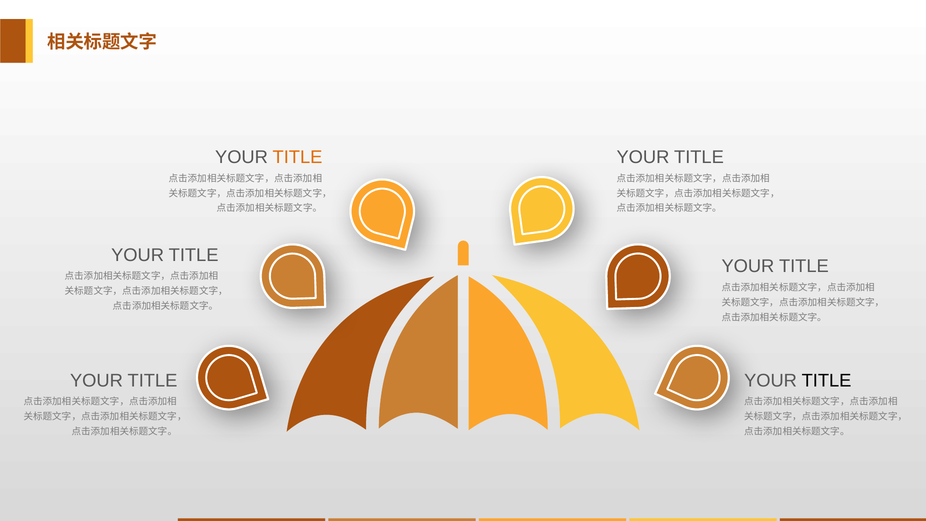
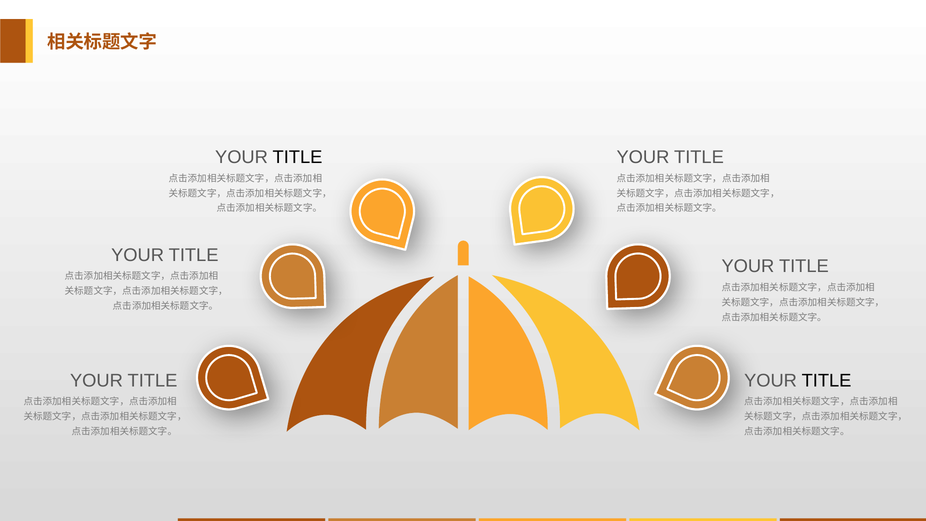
TITLE at (297, 157) colour: orange -> black
